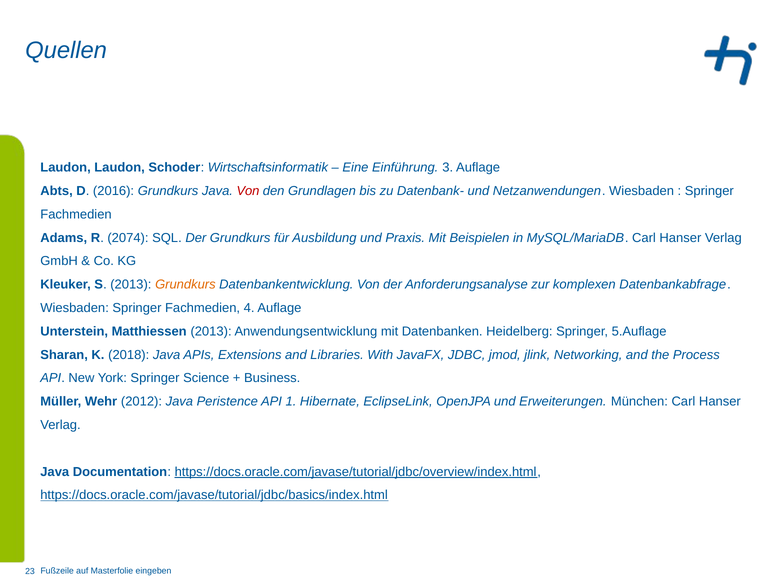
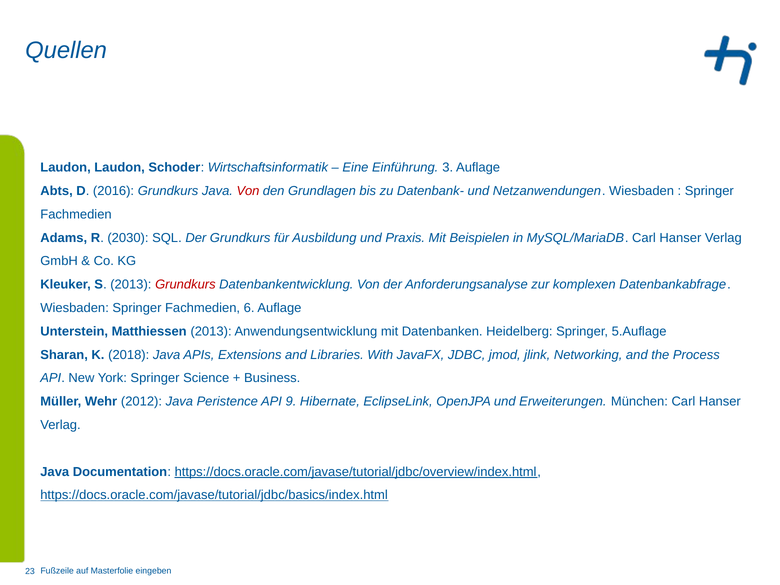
2074: 2074 -> 2030
Grundkurs at (185, 285) colour: orange -> red
4: 4 -> 6
1: 1 -> 9
